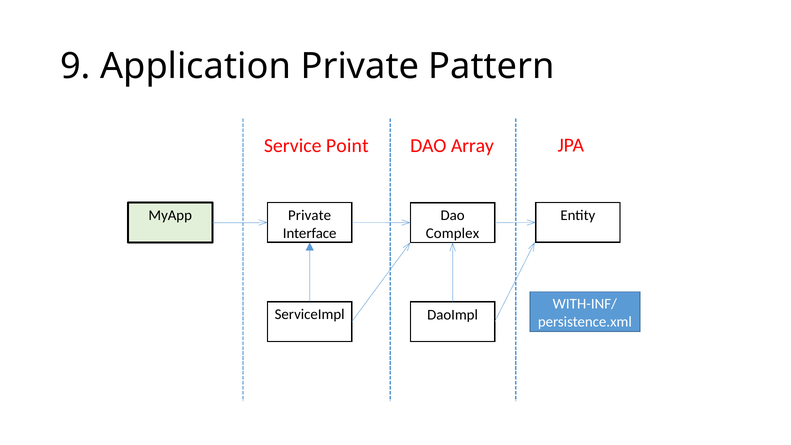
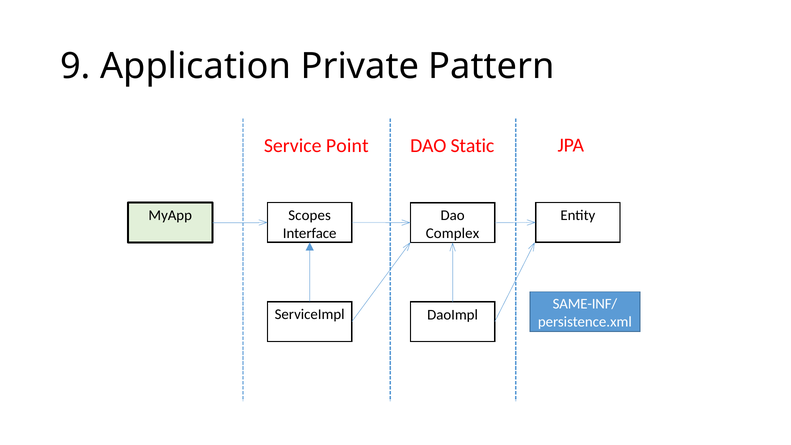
Array: Array -> Static
Private at (310, 215): Private -> Scopes
WITH-INF/: WITH-INF/ -> SAME-INF/
